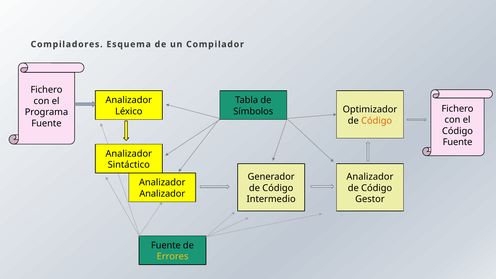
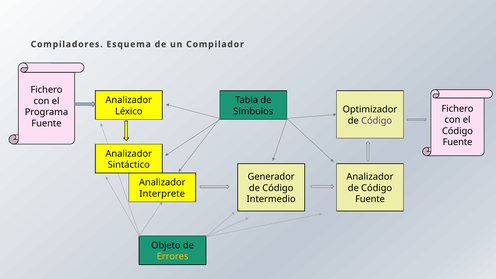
Código at (377, 121) colour: orange -> purple
Analizador at (162, 194): Analizador -> Interprete
Gestor at (370, 199): Gestor -> Fuente
Fuente at (166, 245): Fuente -> Objeto
